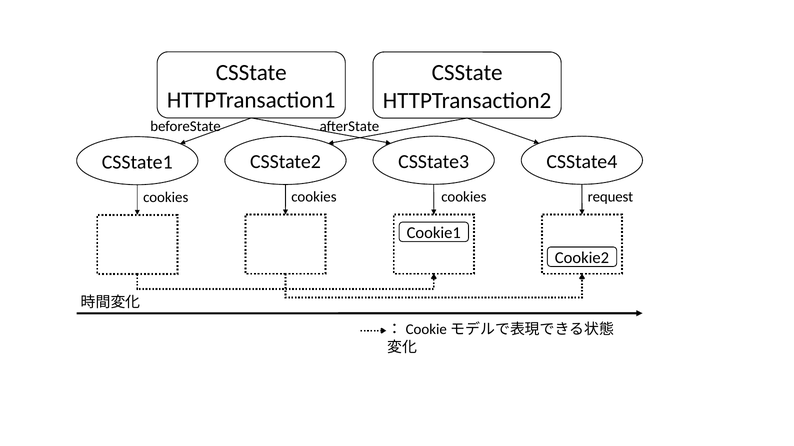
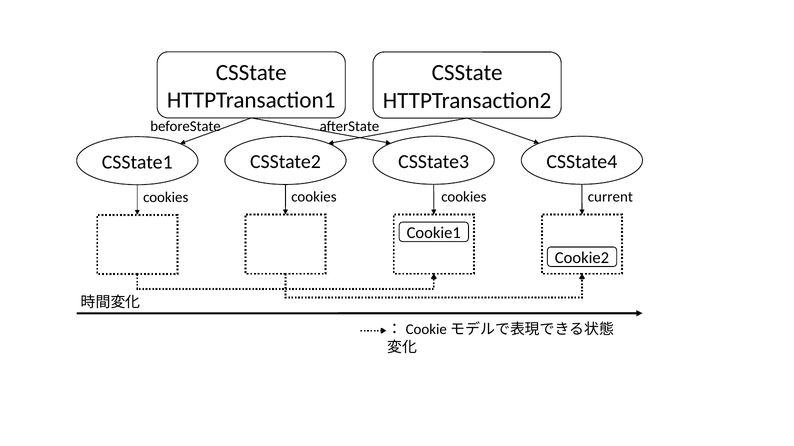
request: request -> current
